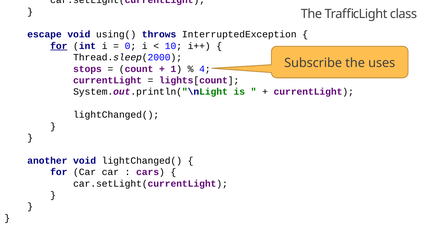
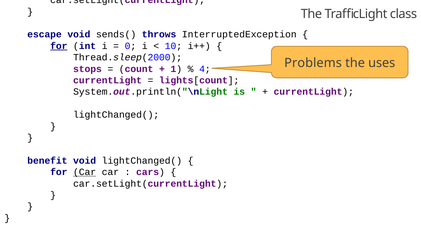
using(: using( -> sends(
Subscribe: Subscribe -> Problems
another: another -> benefit
Car at (85, 172) underline: none -> present
